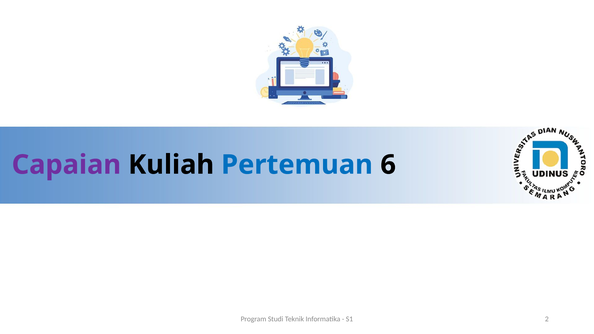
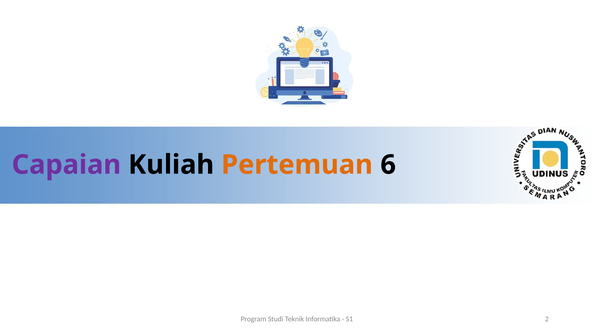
Pertemuan colour: blue -> orange
